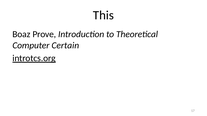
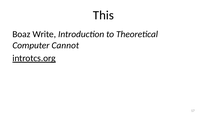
Prove: Prove -> Write
Certain: Certain -> Cannot
